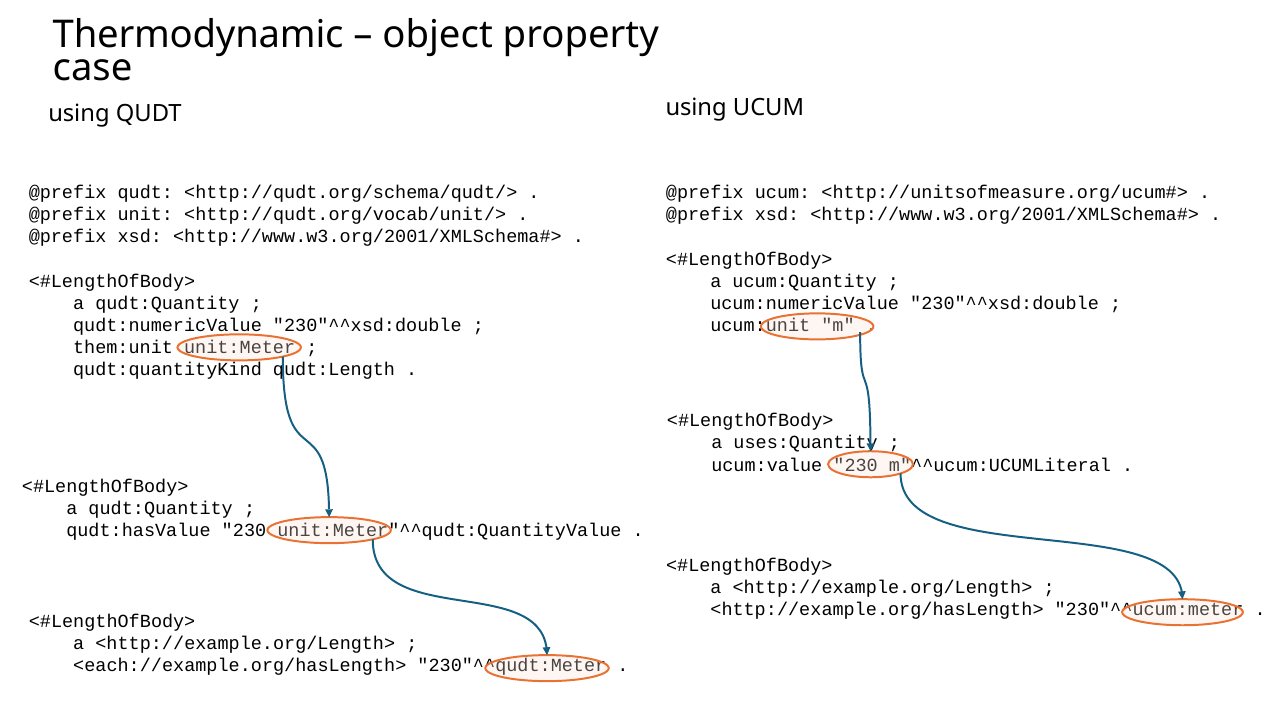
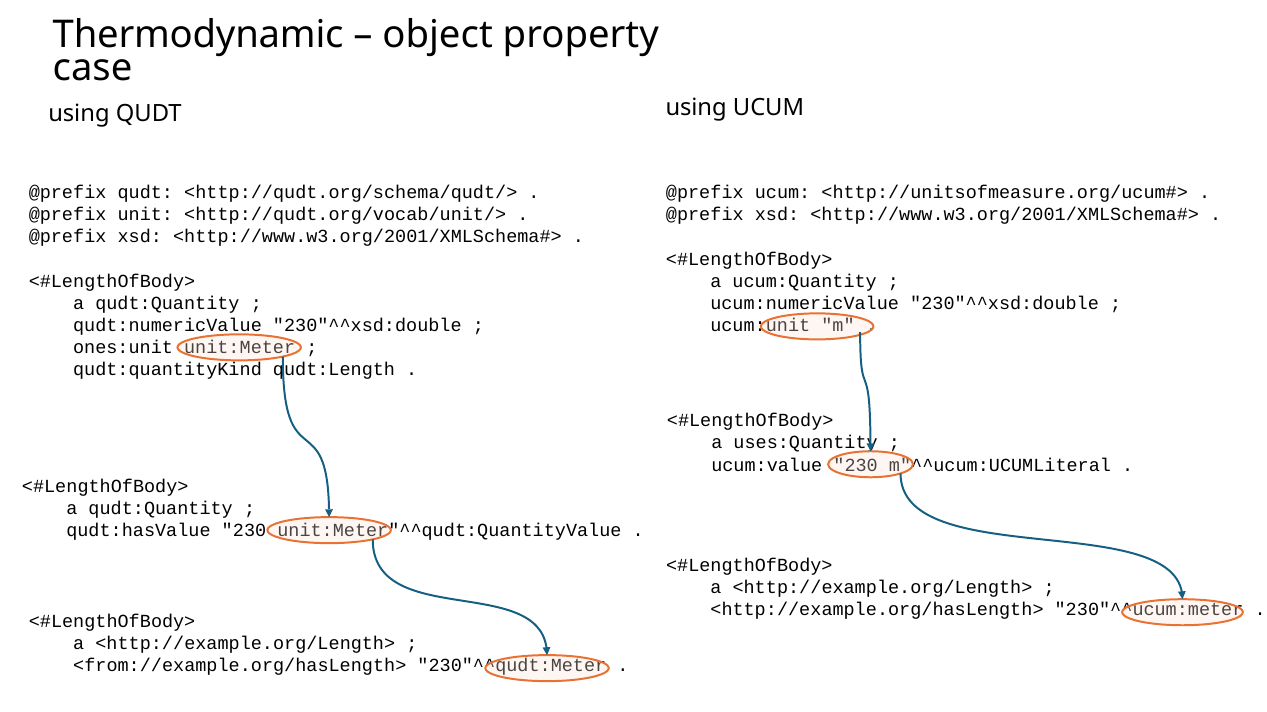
them:unit: them:unit -> ones:unit
<each://example.org/hasLength>: <each://example.org/hasLength> -> <from://example.org/hasLength>
